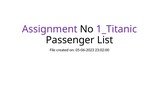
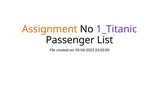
Assignment colour: purple -> orange
